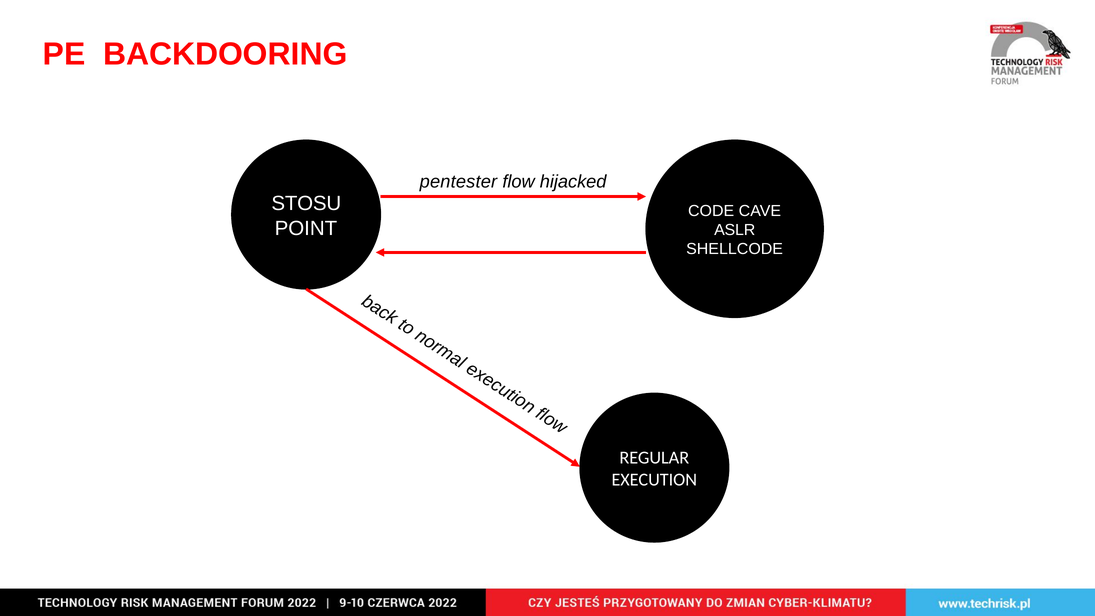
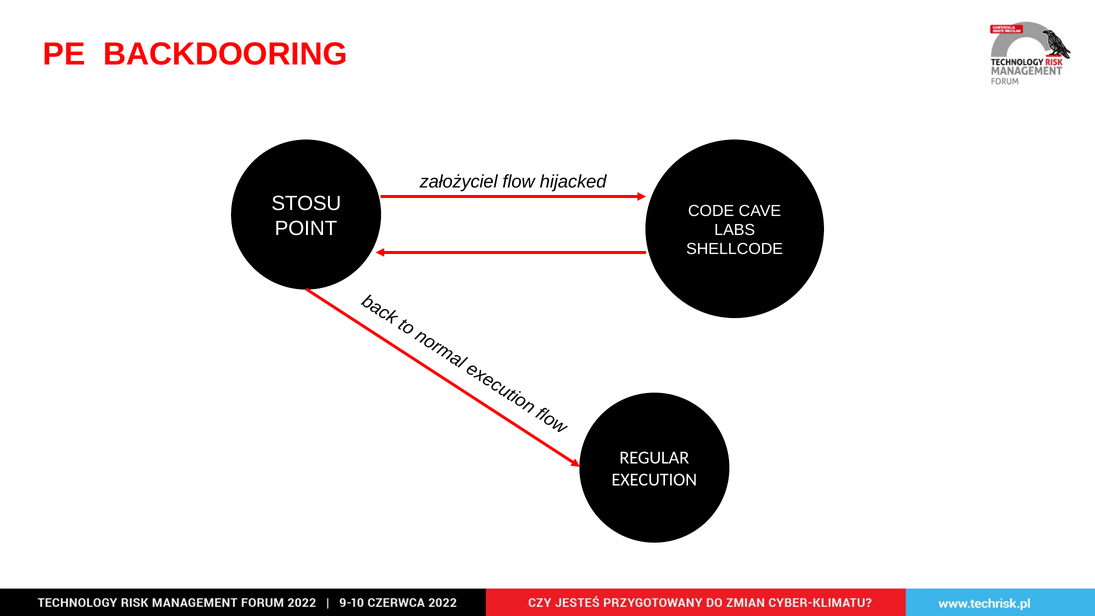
pentester: pentester -> założyciel
ASLR: ASLR -> LABS
